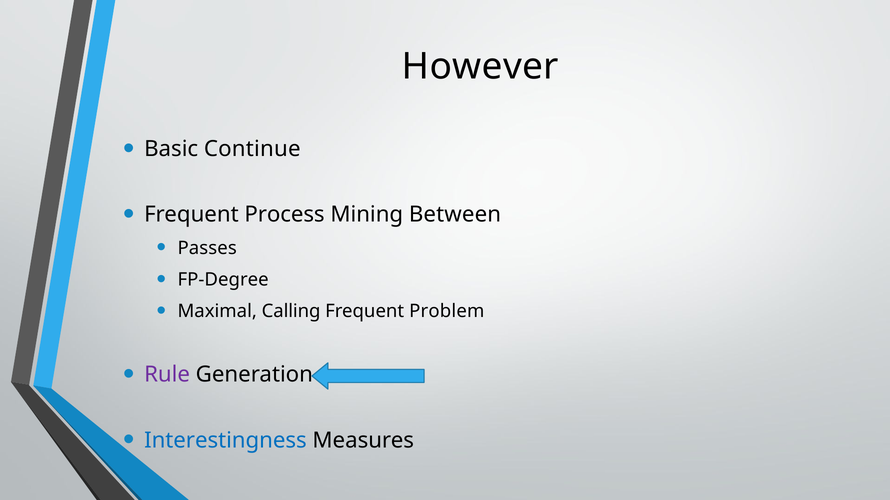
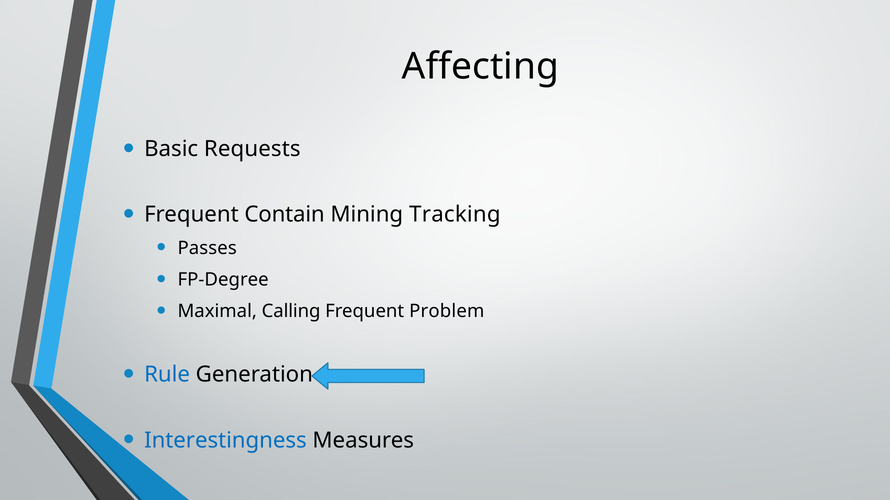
However: However -> Affecting
Continue: Continue -> Requests
Process: Process -> Contain
Between: Between -> Tracking
Rule colour: purple -> blue
